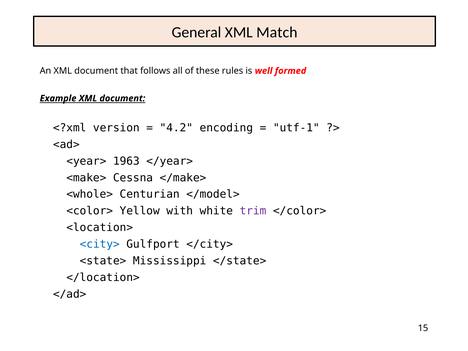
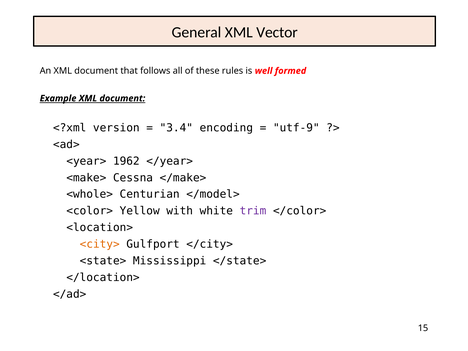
Match: Match -> Vector
4.2: 4.2 -> 3.4
utf-1: utf-1 -> utf-9
1963: 1963 -> 1962
<city> colour: blue -> orange
